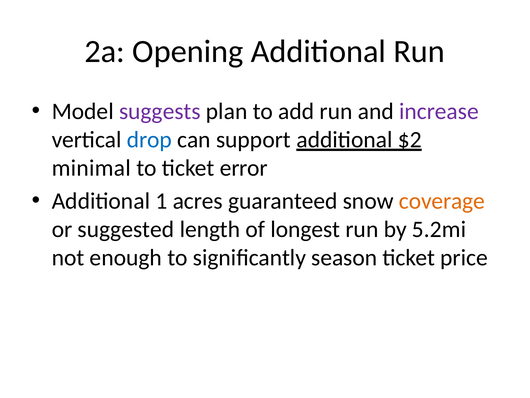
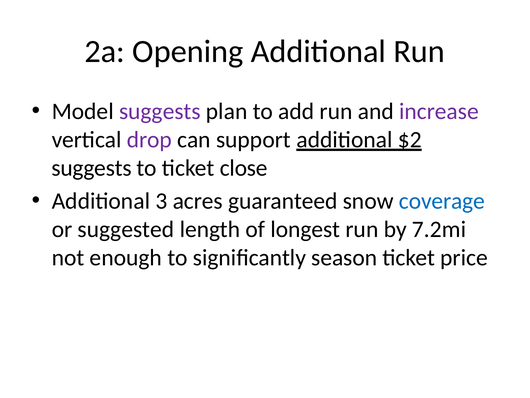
drop colour: blue -> purple
minimal at (91, 168): minimal -> suggests
error: error -> close
1: 1 -> 3
coverage colour: orange -> blue
5.2mi: 5.2mi -> 7.2mi
